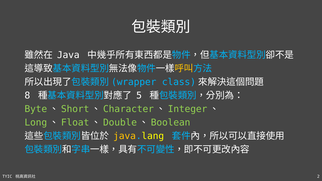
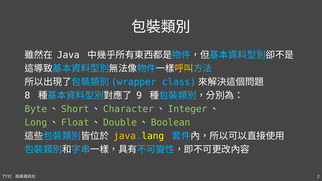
5: 5 -> 9
